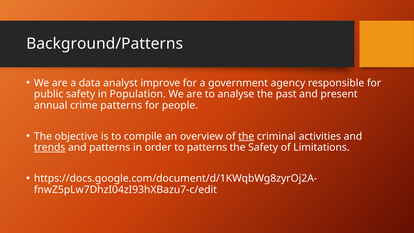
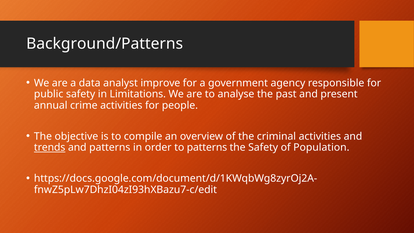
Population: Population -> Limitations
crime patterns: patterns -> activities
the at (246, 136) underline: present -> none
Limitations: Limitations -> Population
